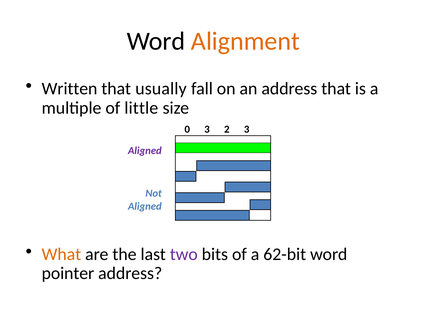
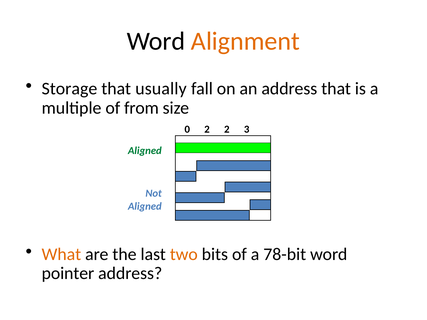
Written: Written -> Storage
little: little -> from
0 3: 3 -> 2
Aligned at (145, 151) colour: purple -> green
two colour: purple -> orange
62-bit: 62-bit -> 78-bit
